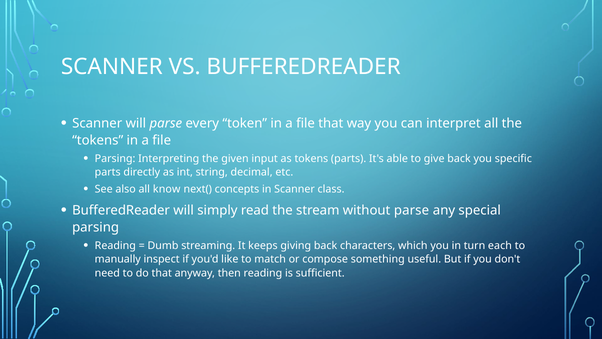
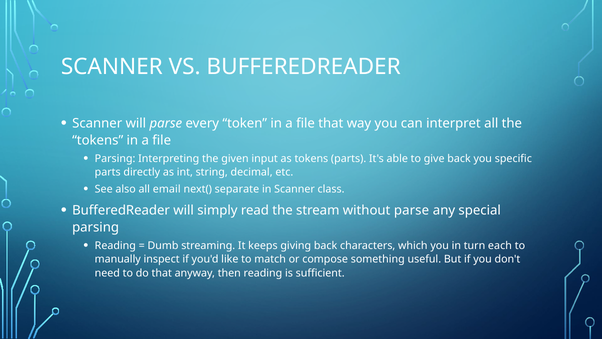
know: know -> email
concepts: concepts -> separate
